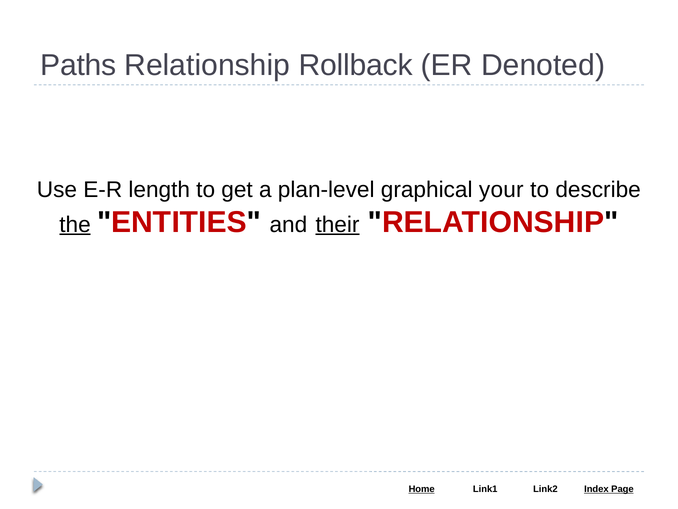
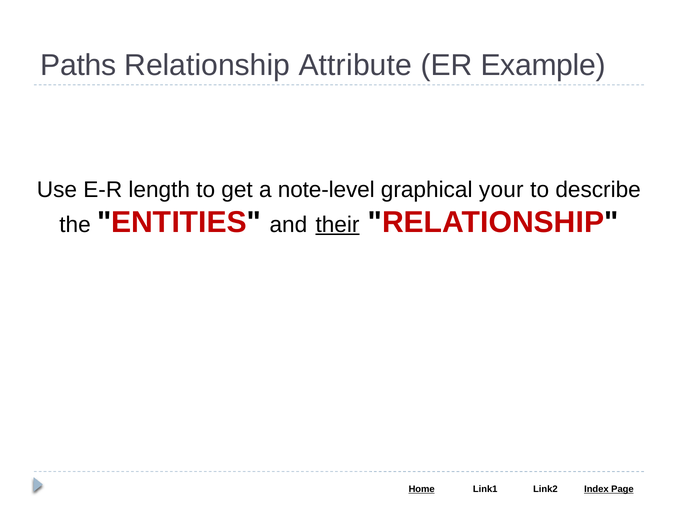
Rollback: Rollback -> Attribute
Denoted: Denoted -> Example
plan-level: plan-level -> note-level
the underline: present -> none
